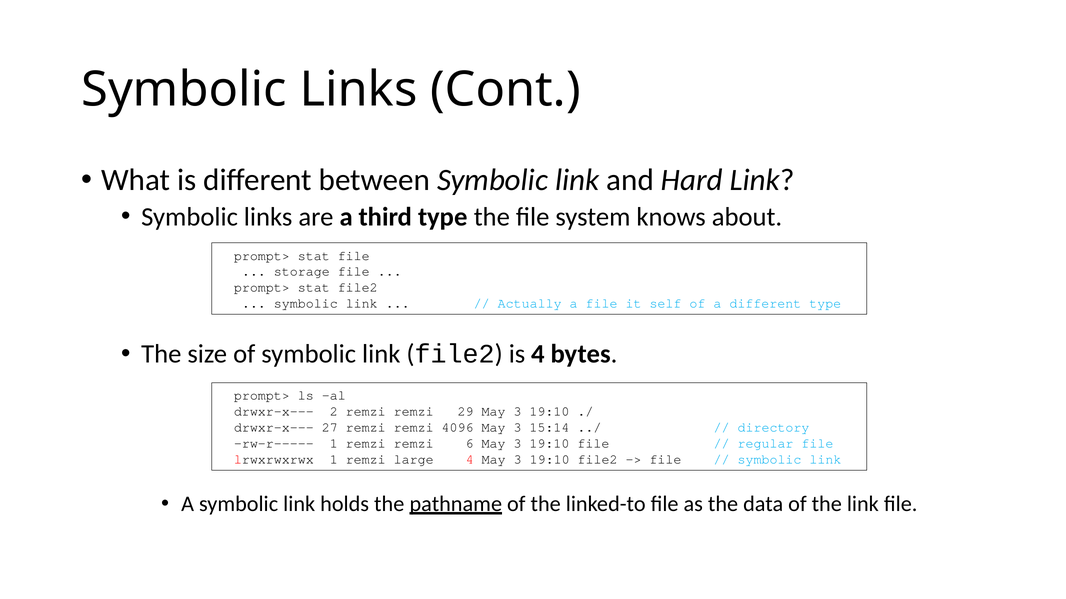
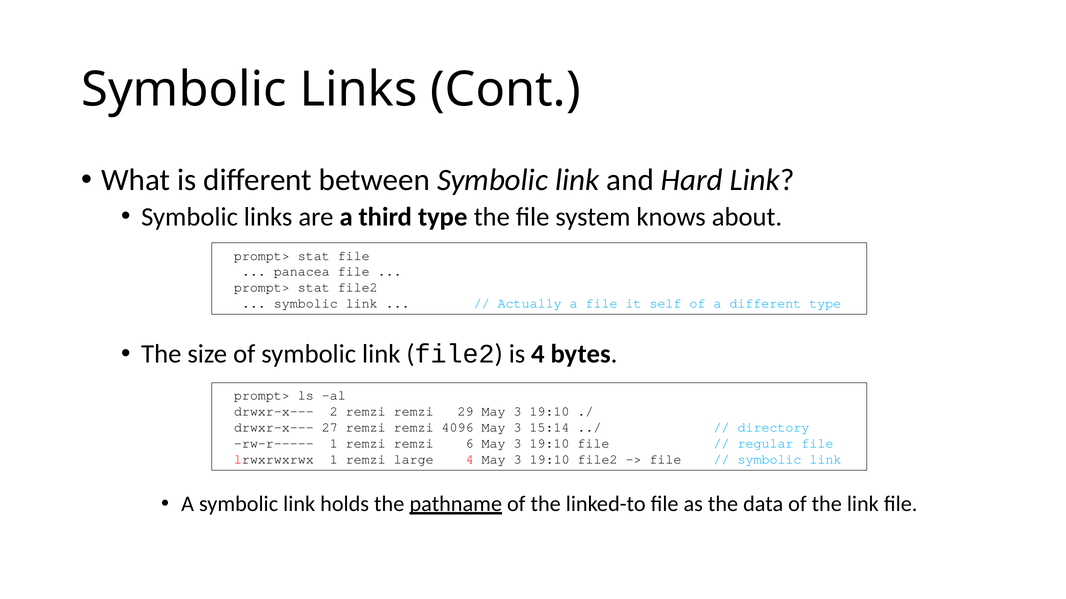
storage: storage -> panacea
